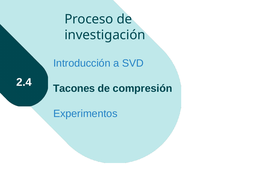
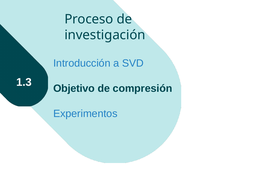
2.4: 2.4 -> 1.3
Tacones: Tacones -> Objetivo
